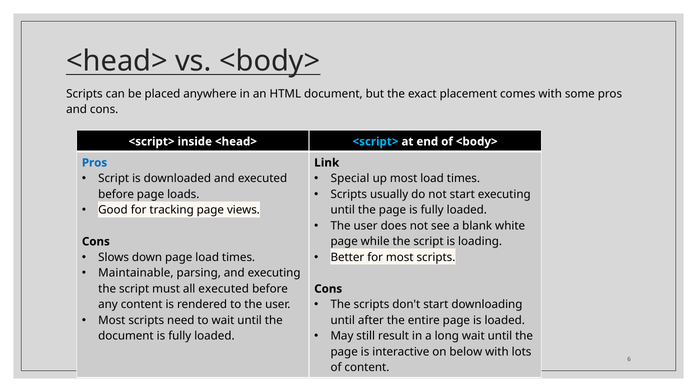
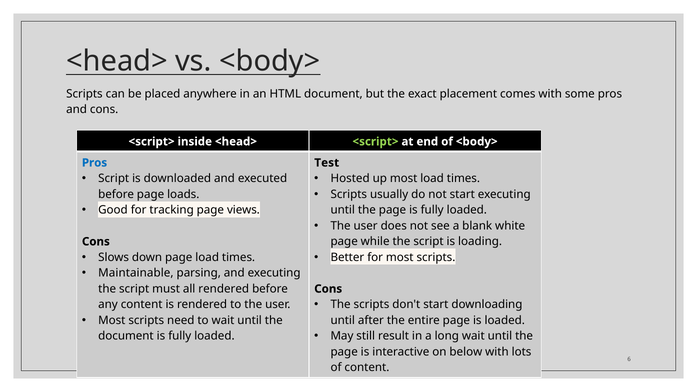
<script> at (375, 142) colour: light blue -> light green
Link: Link -> Test
Special: Special -> Hosted
all executed: executed -> rendered
